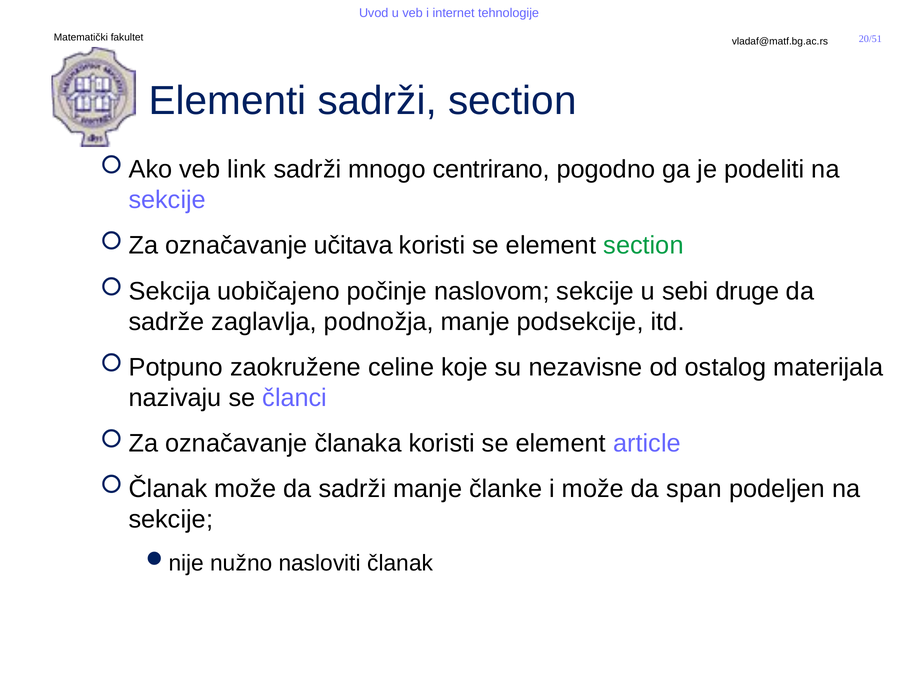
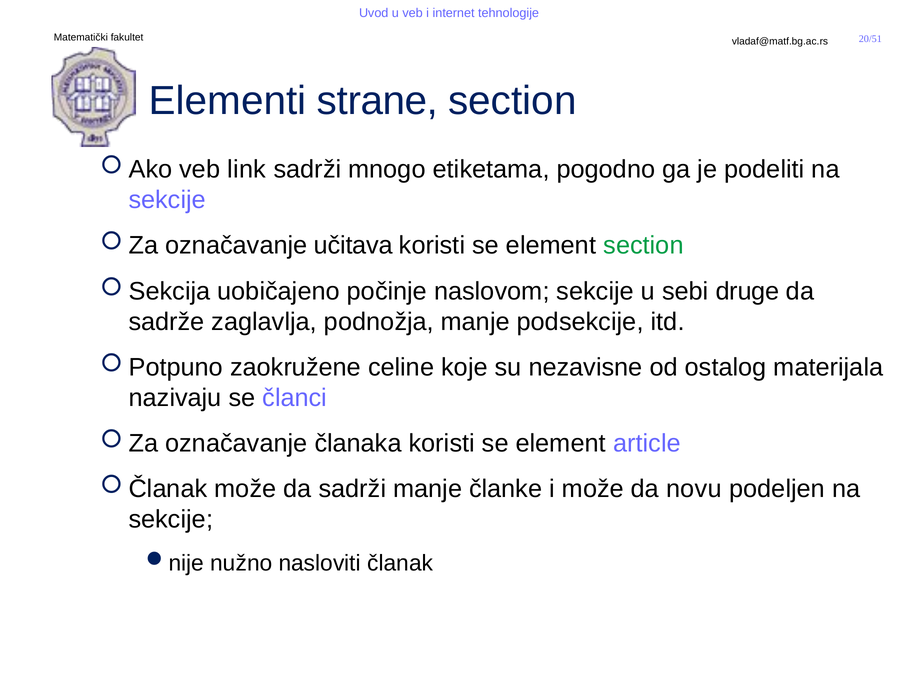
Elementi sadrži: sadrži -> strane
centrirano: centrirano -> etiketama
span: span -> novu
